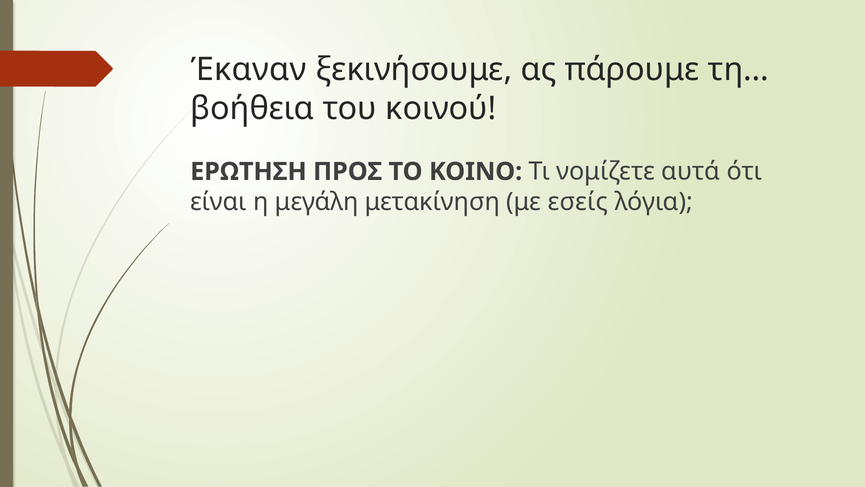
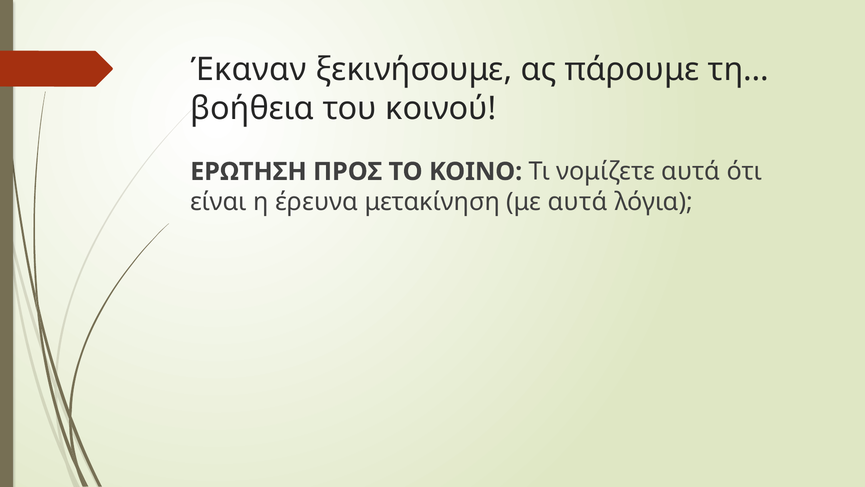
μεγάλη: μεγάλη -> έρευνα
με εσείς: εσείς -> αυτά
